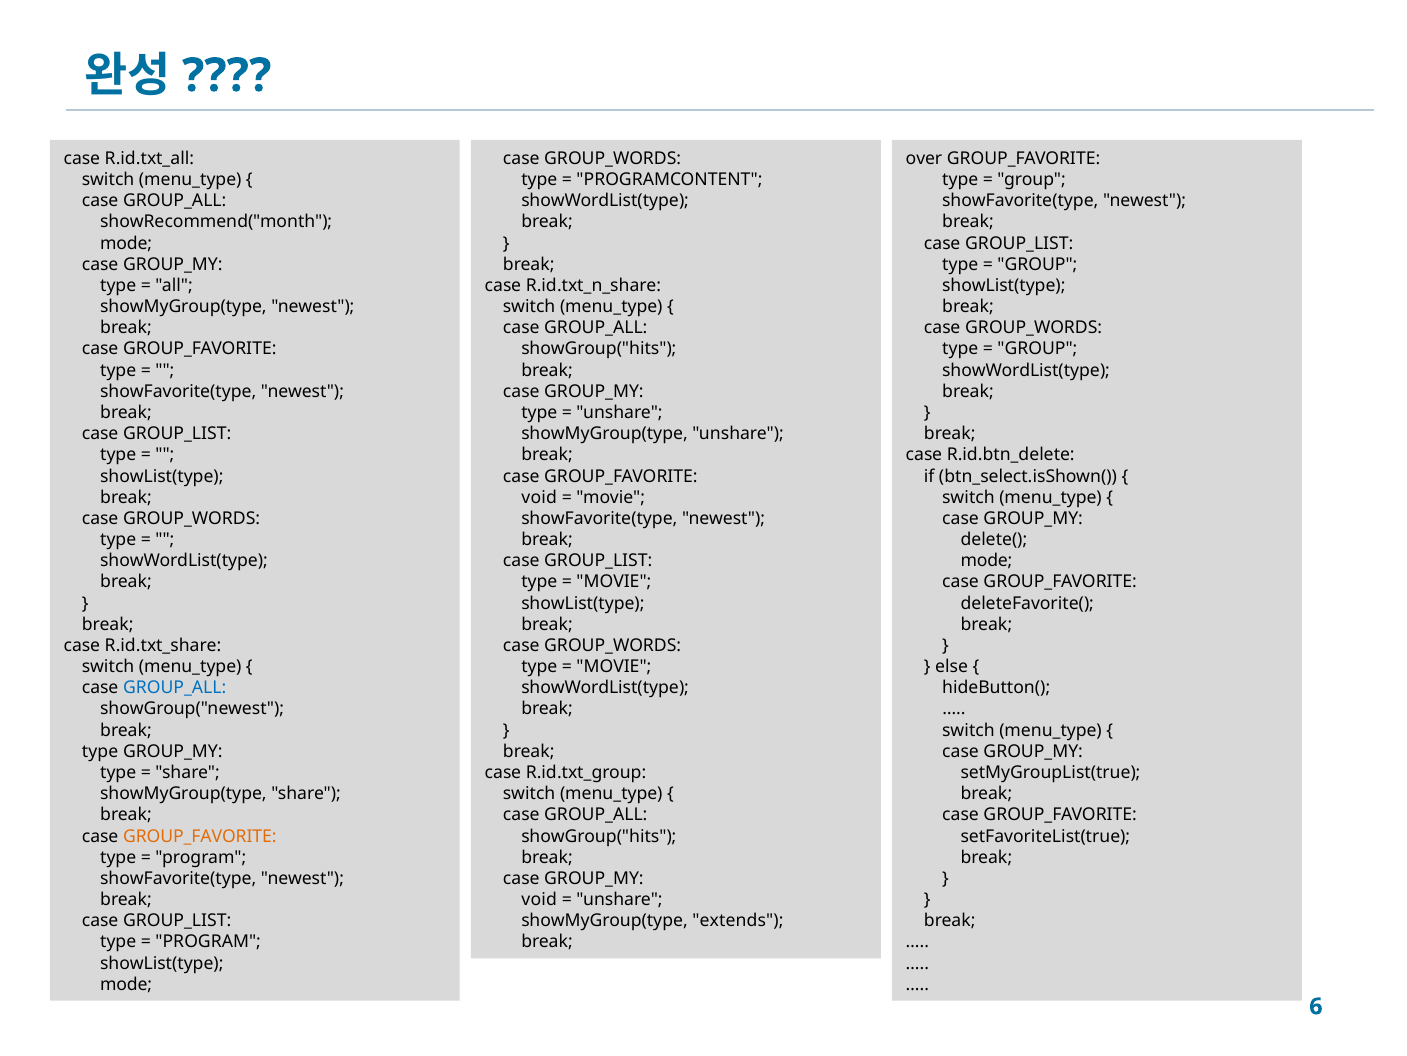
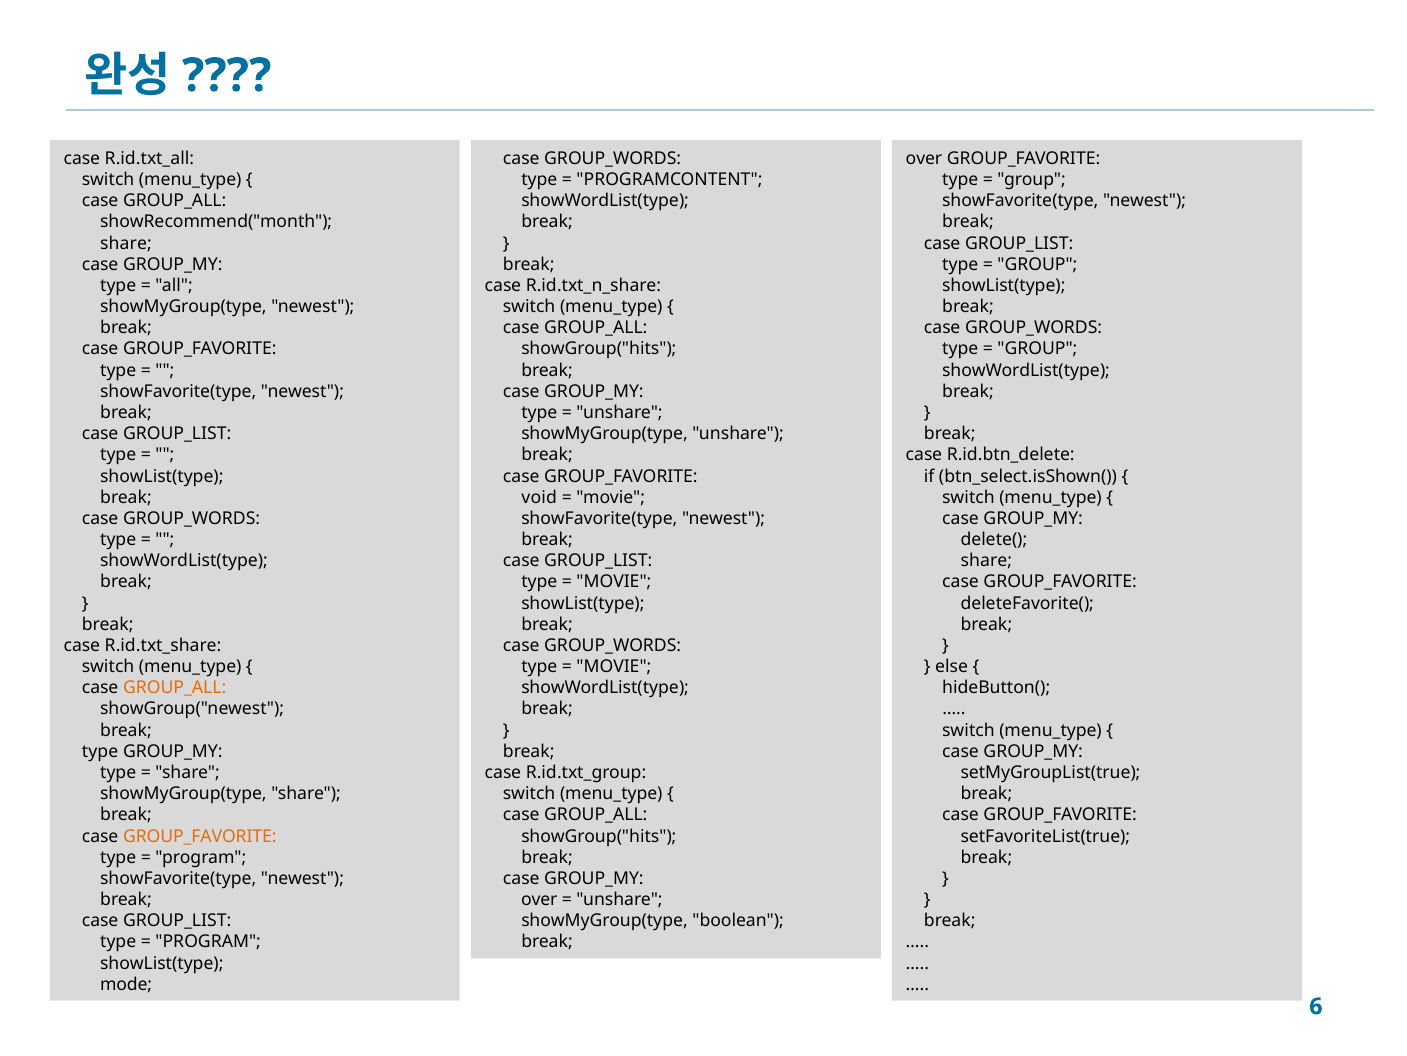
mode at (126, 243): mode -> share
mode at (987, 561): mode -> share
GROUP_ALL at (175, 687) colour: blue -> orange
void at (539, 899): void -> over
extends: extends -> boolean
